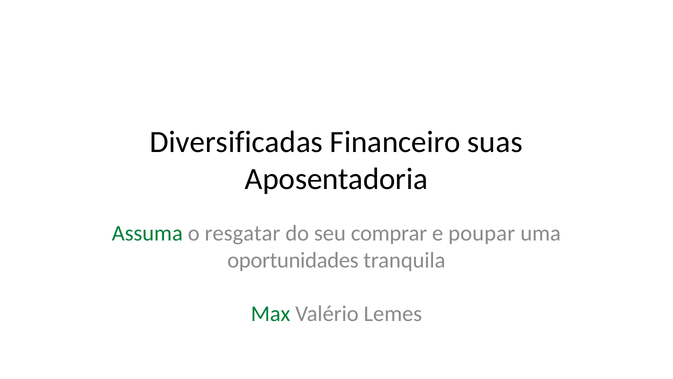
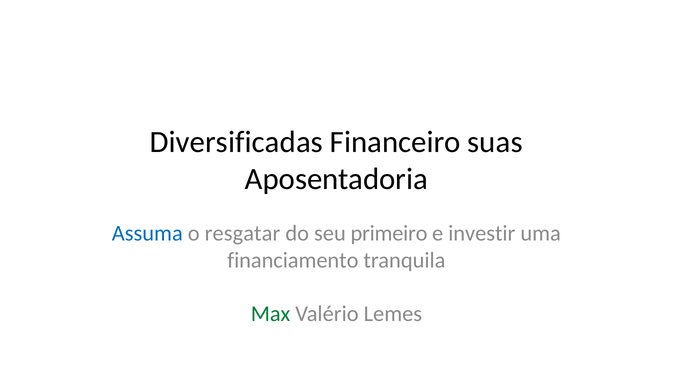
Assuma colour: green -> blue
comprar: comprar -> primeiro
poupar: poupar -> investir
oportunidades: oportunidades -> financiamento
